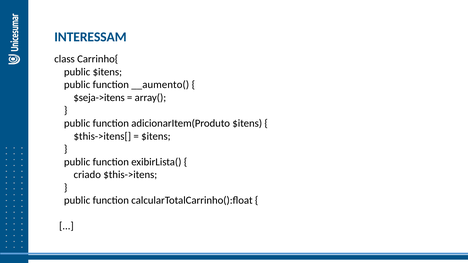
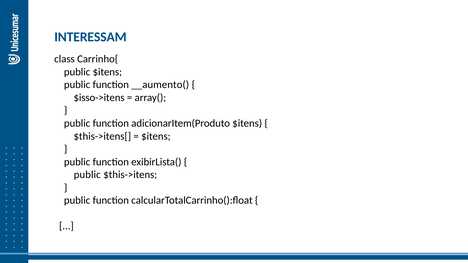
$seja->itens: $seja->itens -> $isso->itens
criado at (87, 175): criado -> public
